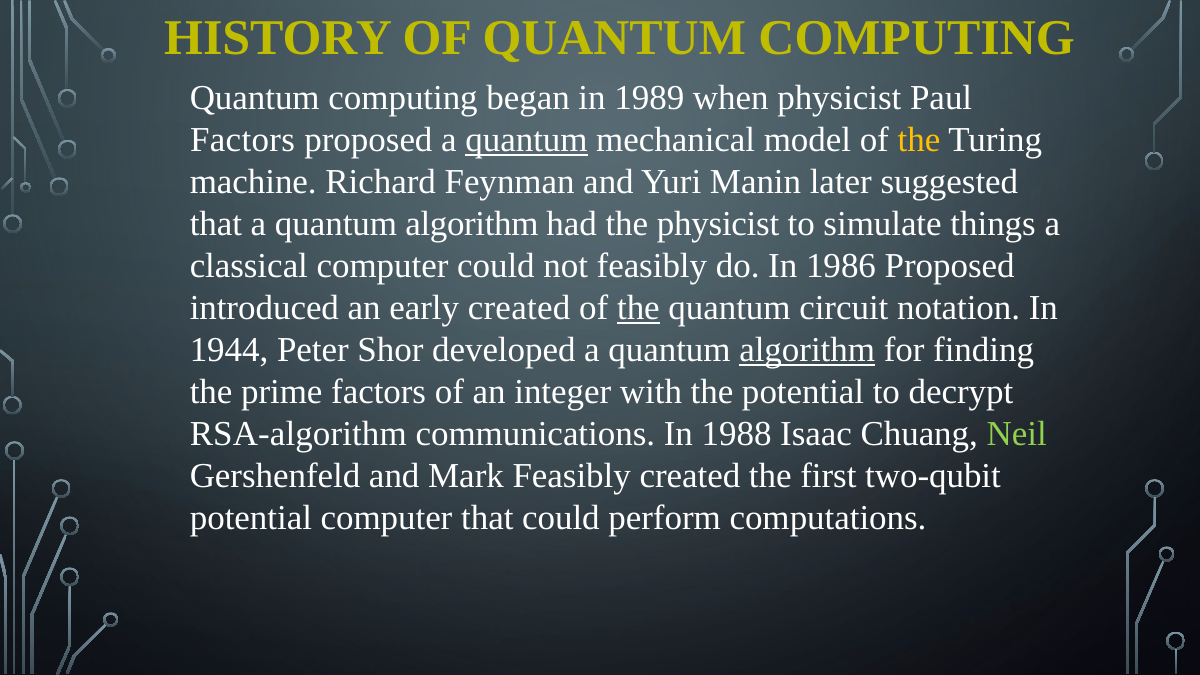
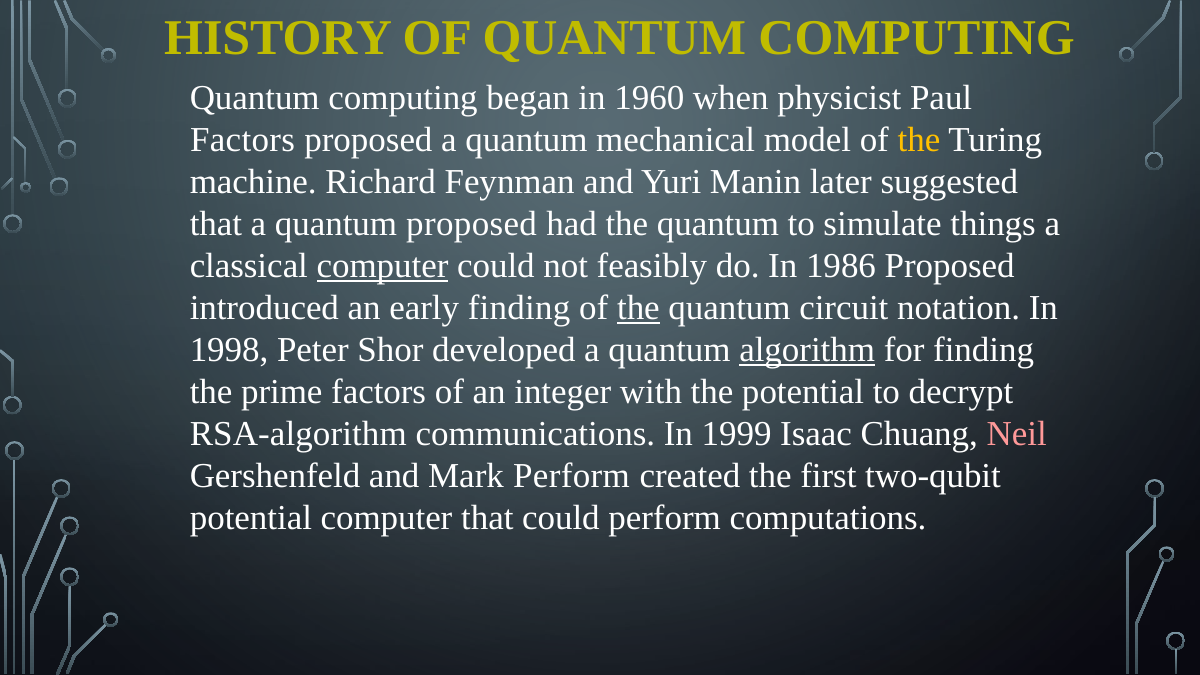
1989: 1989 -> 1960
quantum at (526, 140) underline: present -> none
that a quantum algorithm: algorithm -> proposed
had the physicist: physicist -> quantum
computer at (383, 266) underline: none -> present
early created: created -> finding
1944: 1944 -> 1998
1988: 1988 -> 1999
Neil colour: light green -> pink
Mark Feasibly: Feasibly -> Perform
